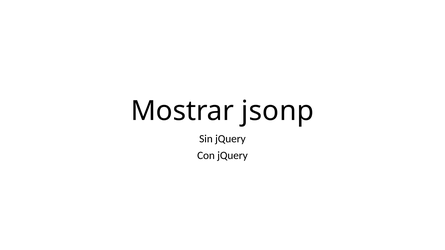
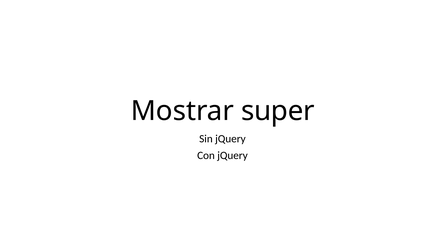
jsonp: jsonp -> super
